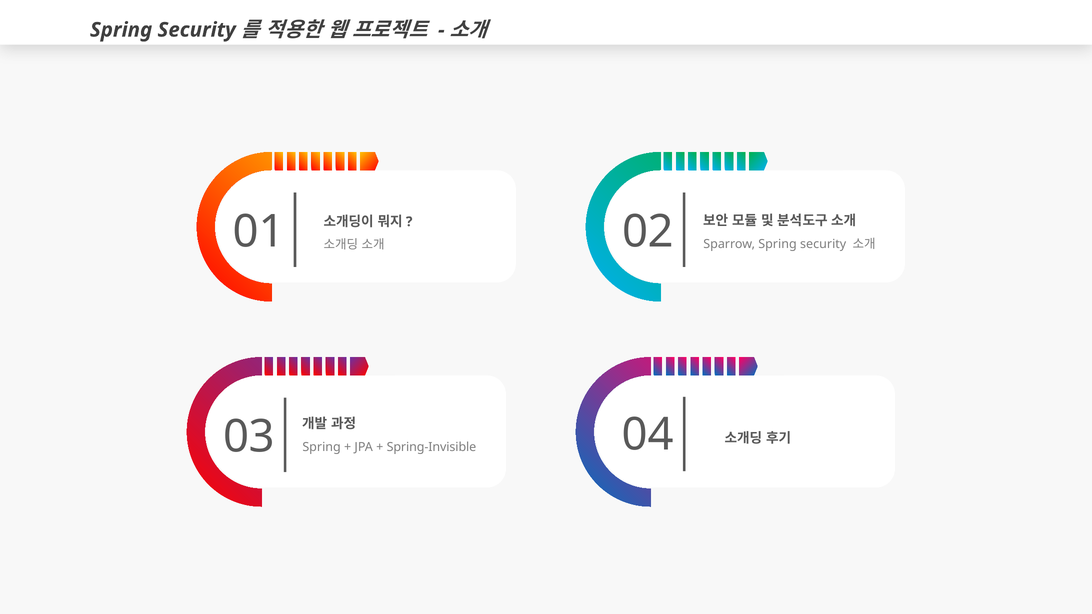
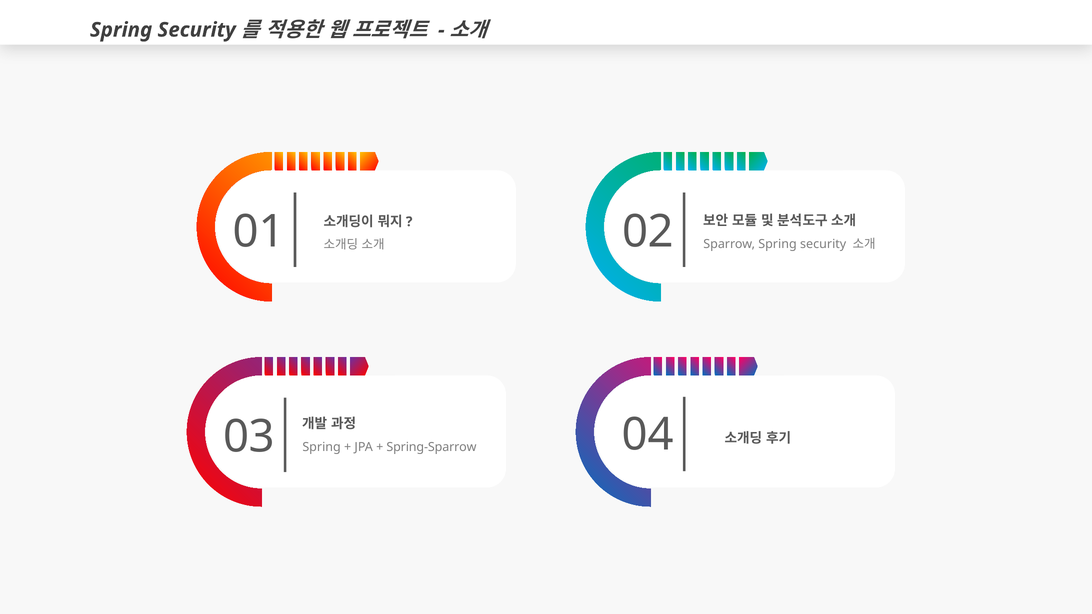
Spring-Invisible: Spring-Invisible -> Spring-Sparrow
